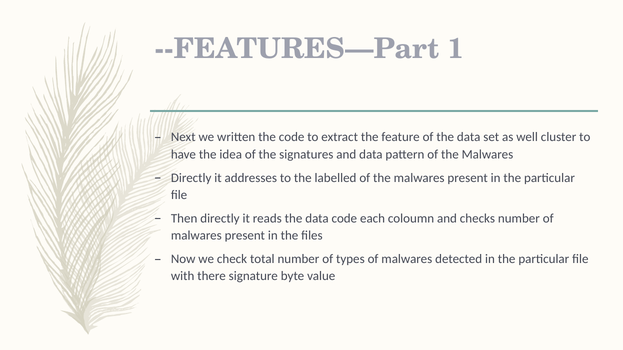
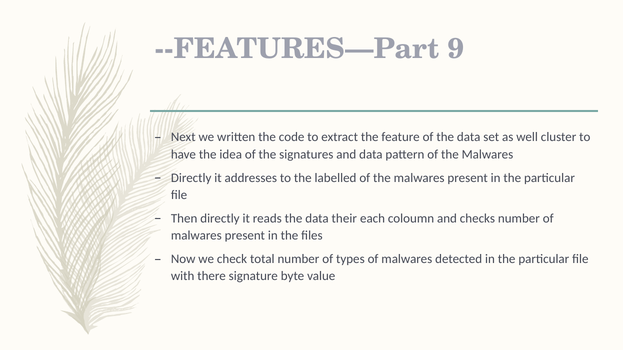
1: 1 -> 9
data code: code -> their
